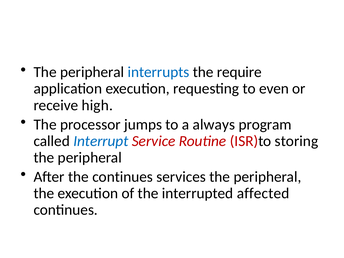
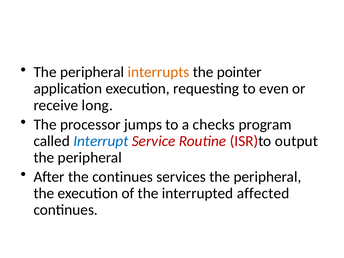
interrupts colour: blue -> orange
require: require -> pointer
high: high -> long
always: always -> checks
storing: storing -> output
